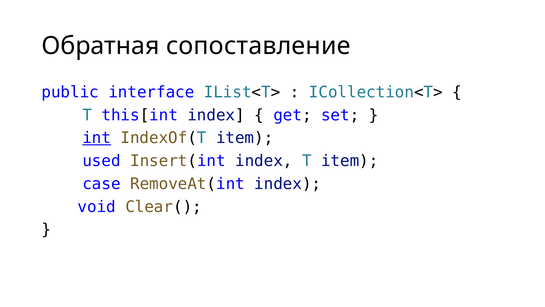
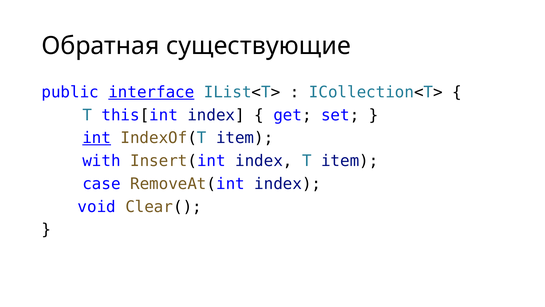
сопоставление: сопоставление -> существующие
interface underline: none -> present
used: used -> with
